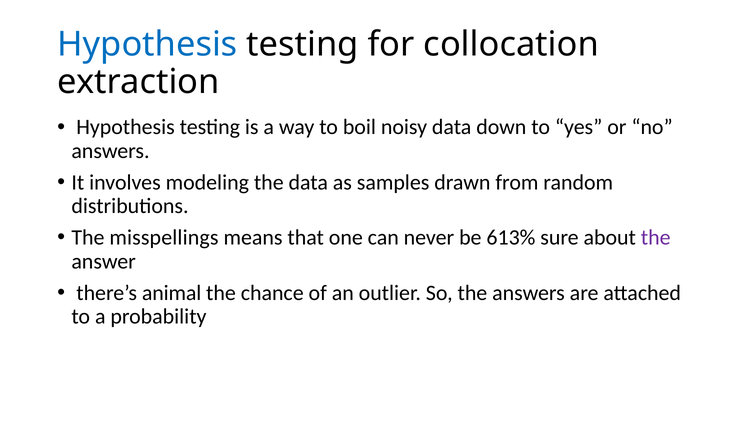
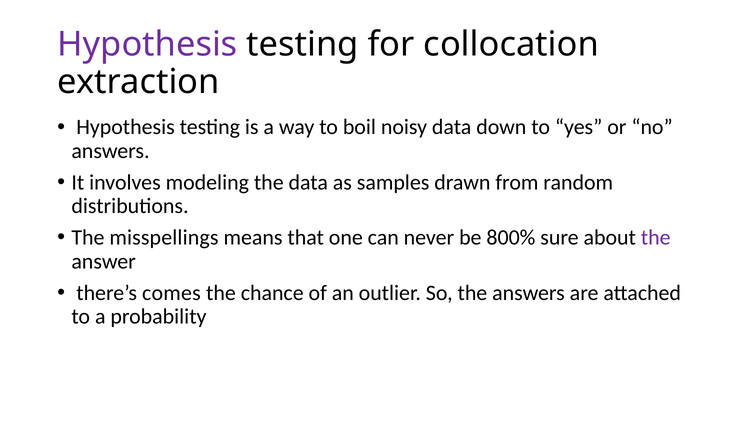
Hypothesis at (147, 45) colour: blue -> purple
613%: 613% -> 800%
animal: animal -> comes
